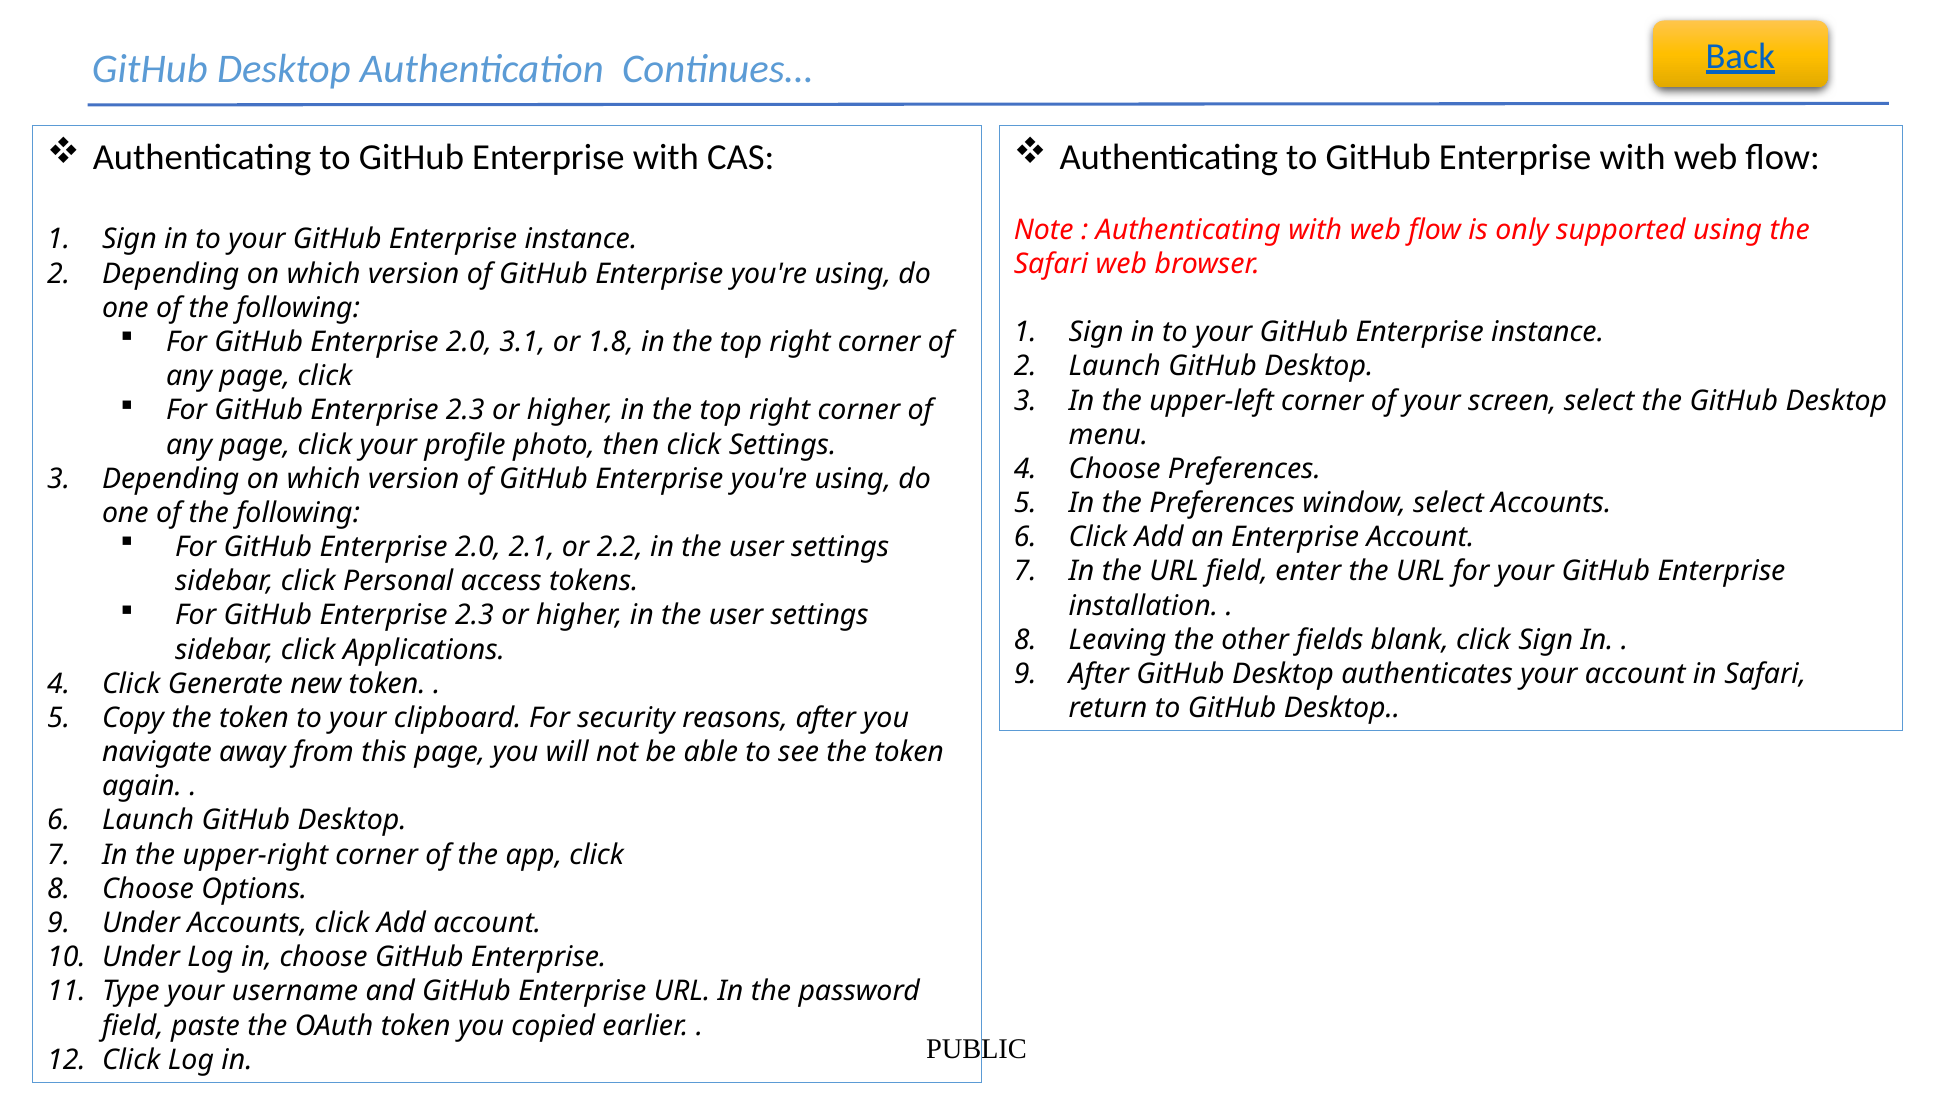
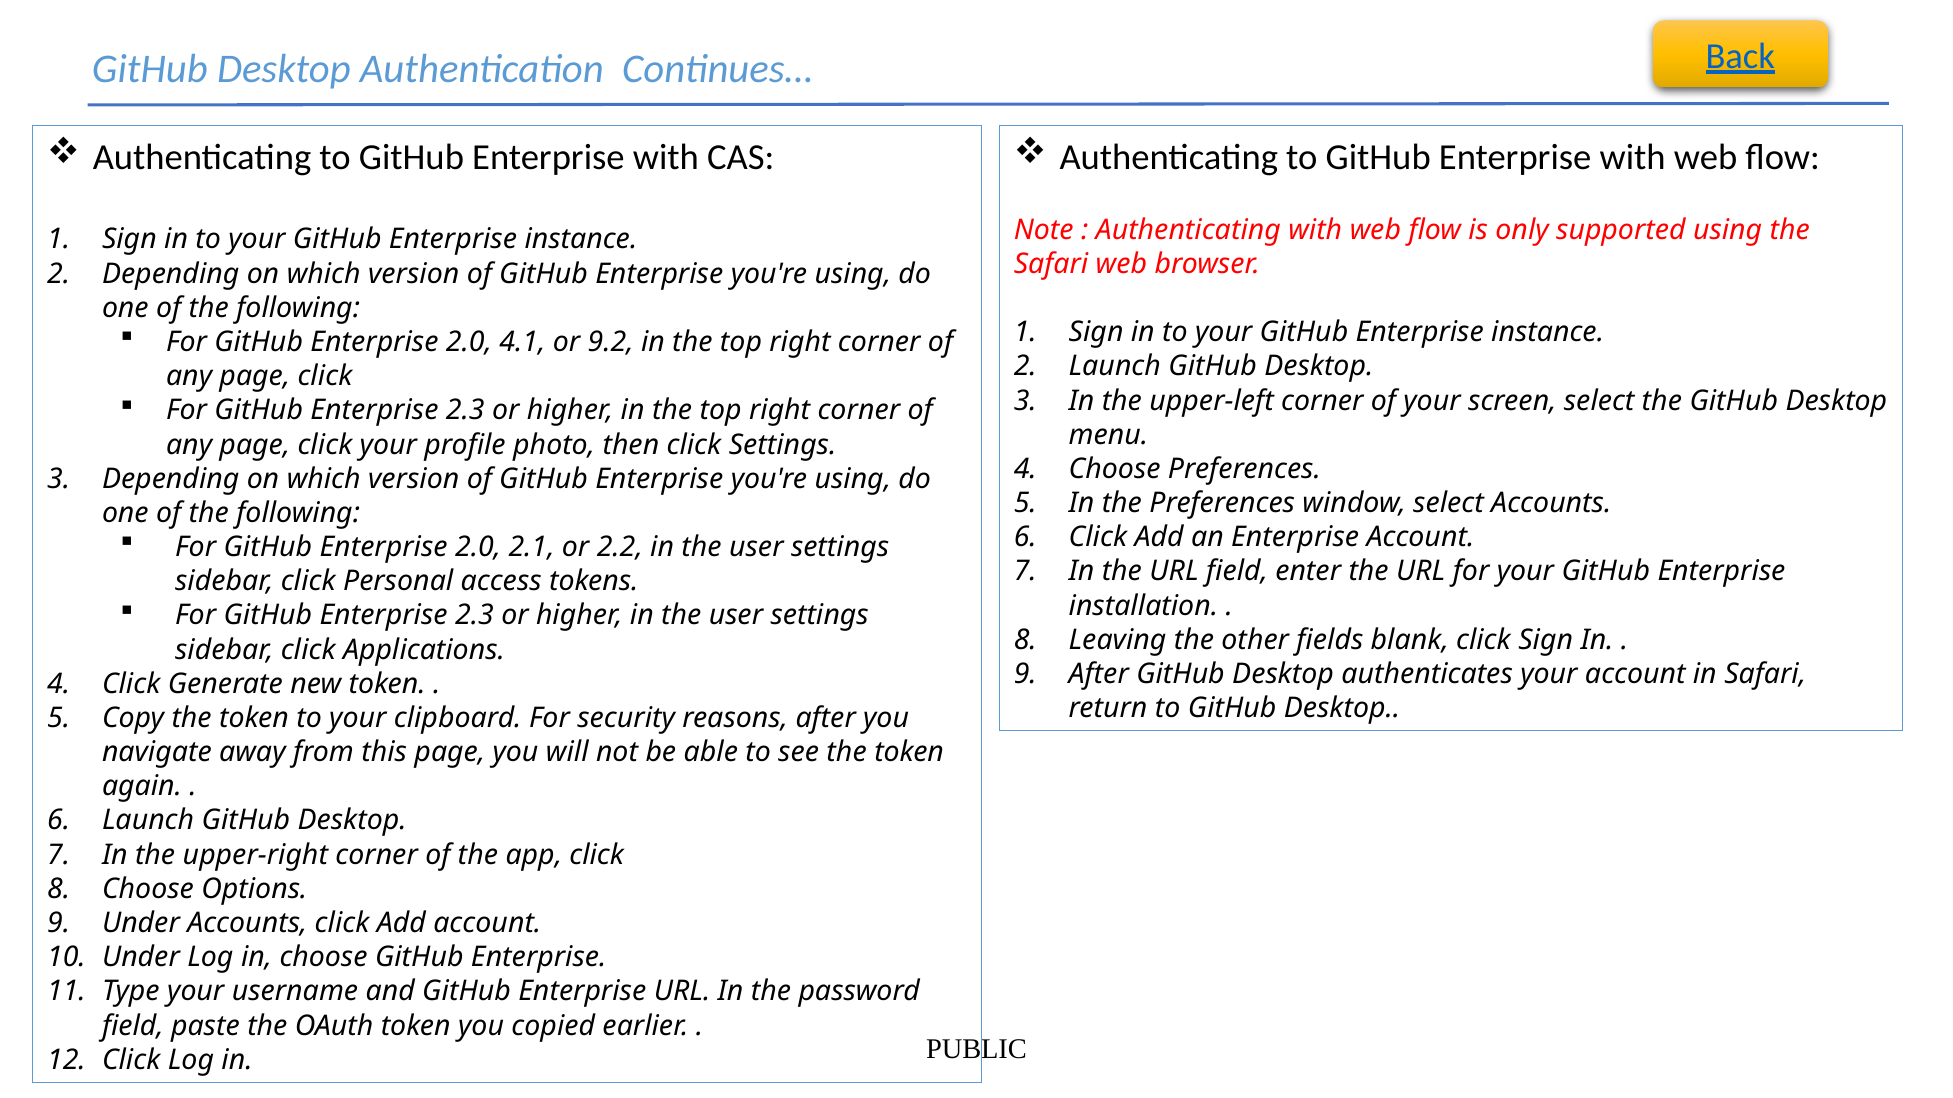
3.1: 3.1 -> 4.1
1.8: 1.8 -> 9.2
